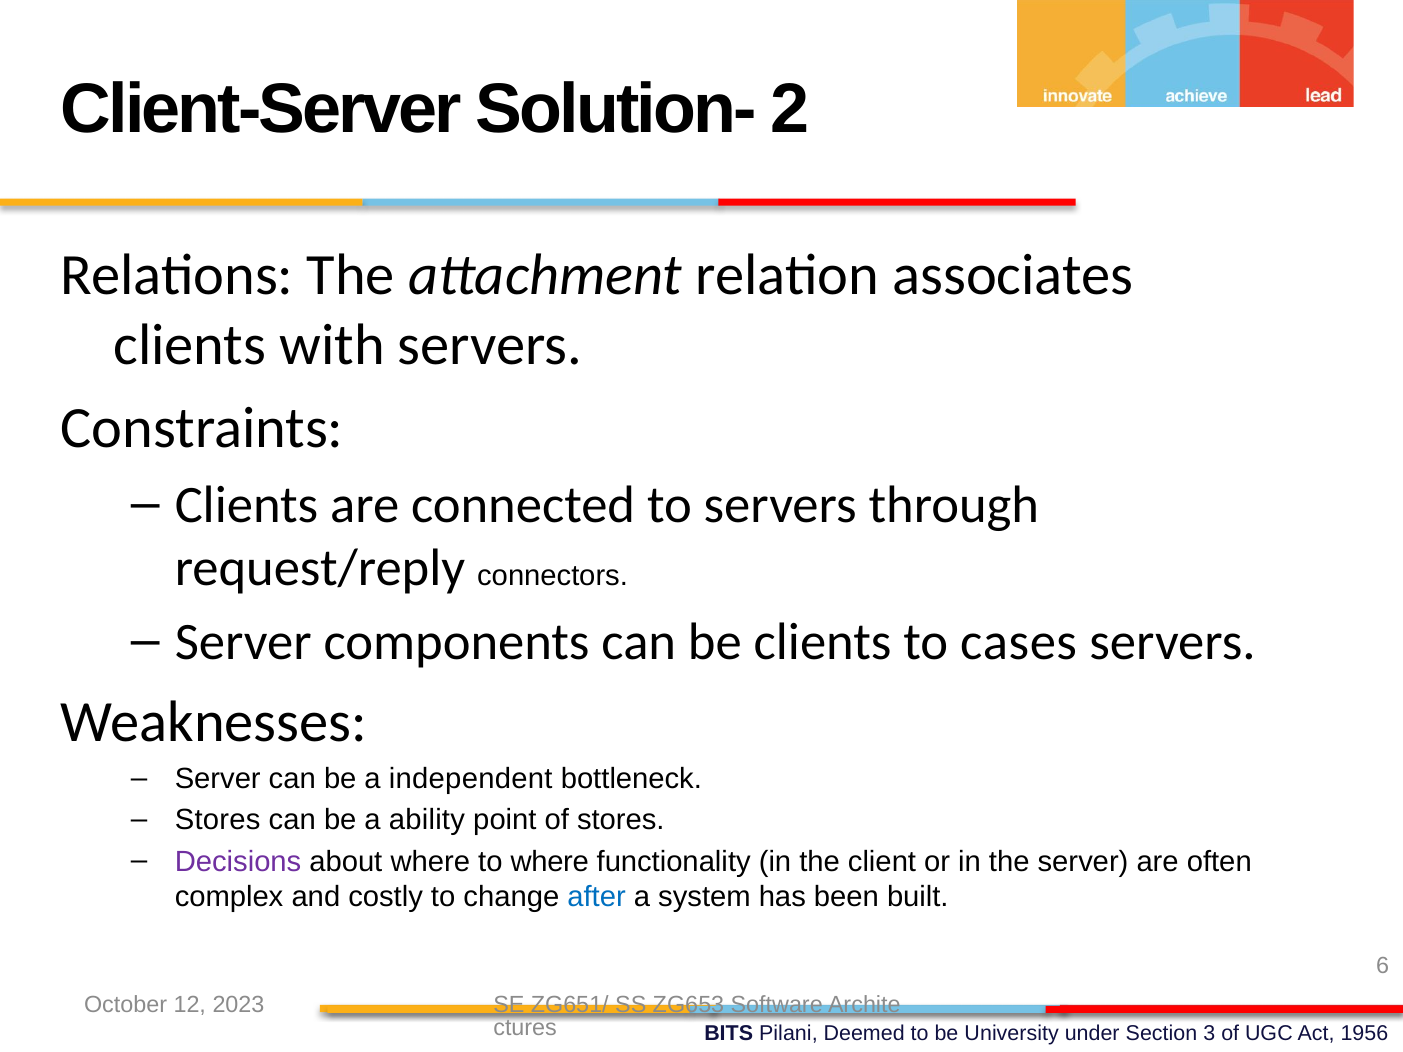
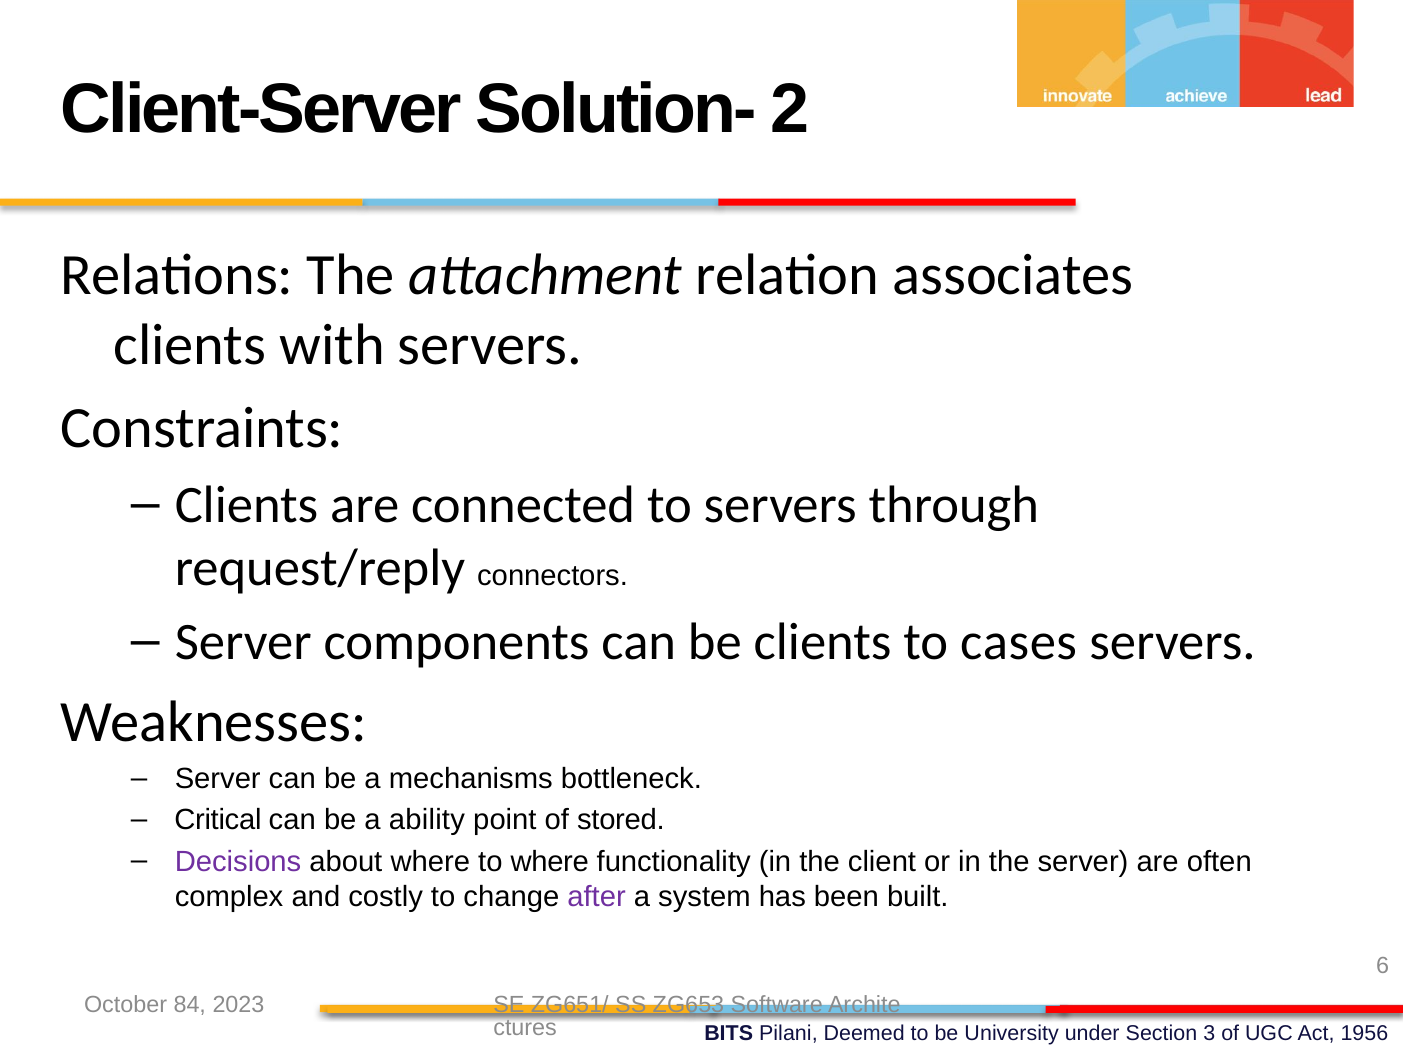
independent: independent -> mechanisms
Stores at (218, 820): Stores -> Critical
of stores: stores -> stored
after colour: blue -> purple
12: 12 -> 84
